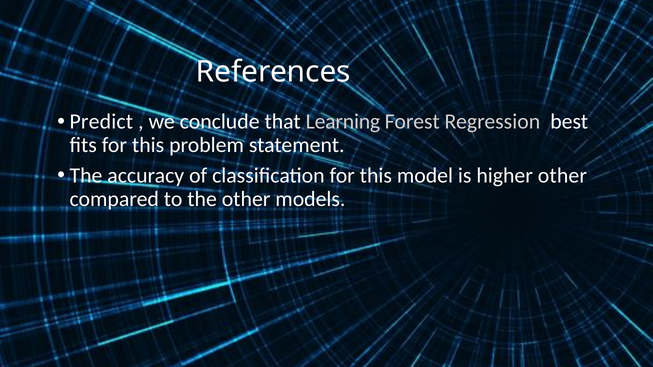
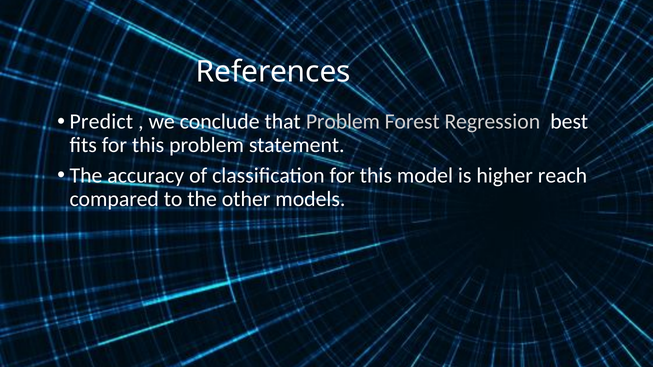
that Learning: Learning -> Problem
higher other: other -> reach
